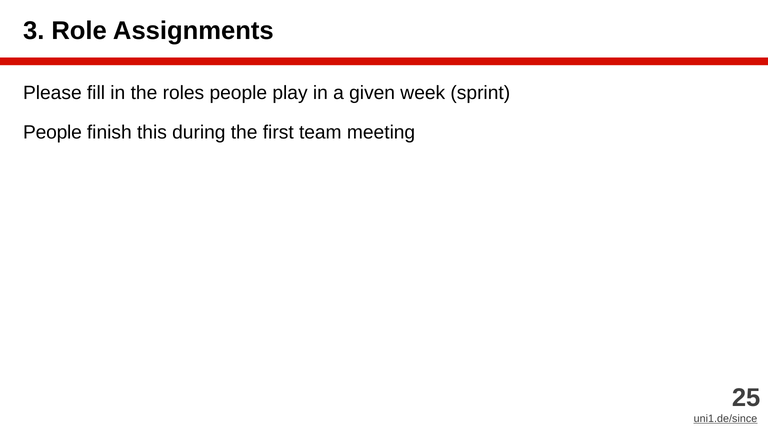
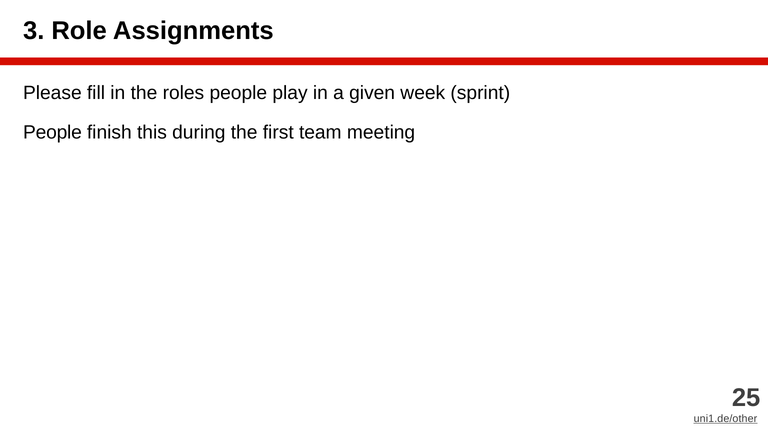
uni1.de/since: uni1.de/since -> uni1.de/other
